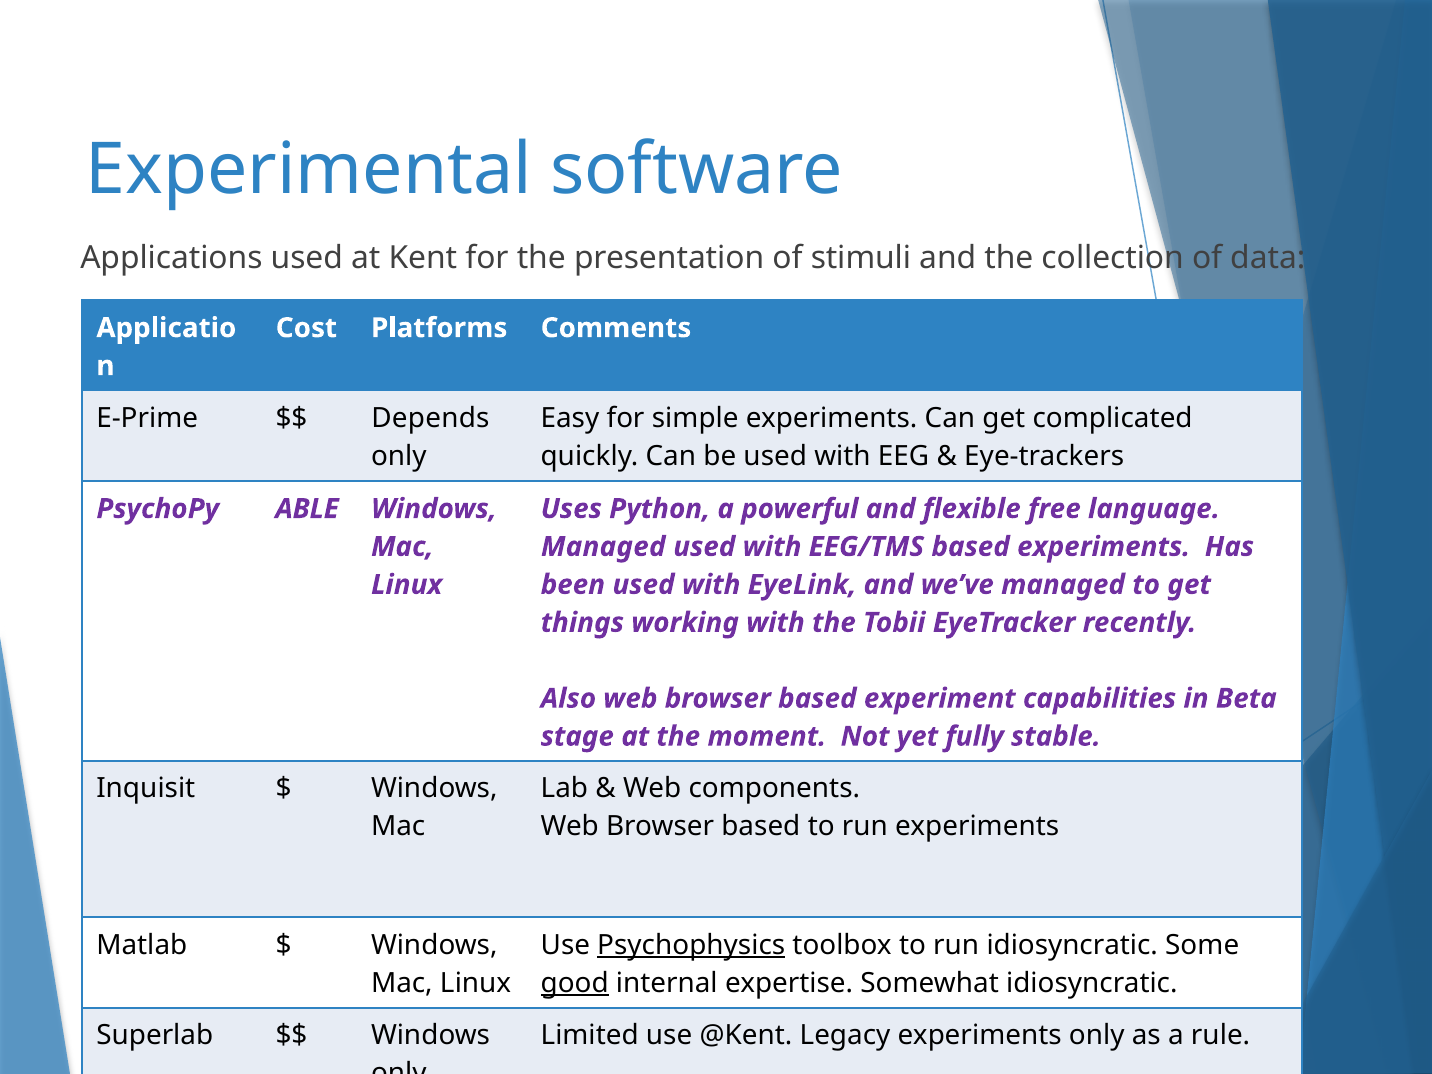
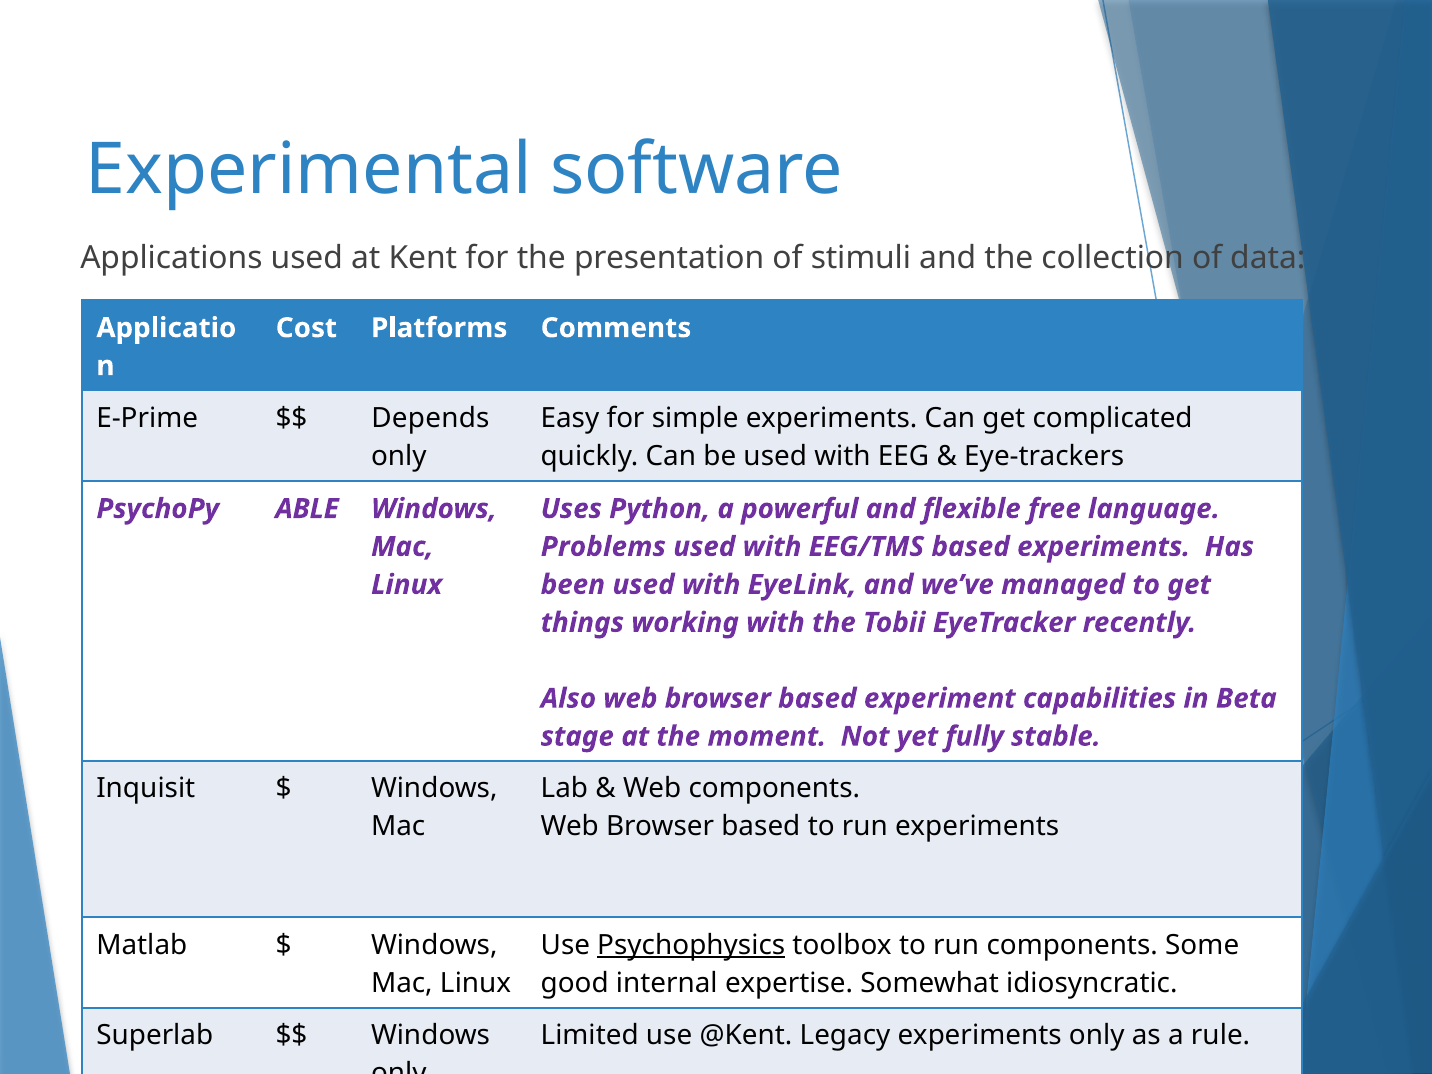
Managed at (603, 547): Managed -> Problems
run idiosyncratic: idiosyncratic -> components
good underline: present -> none
